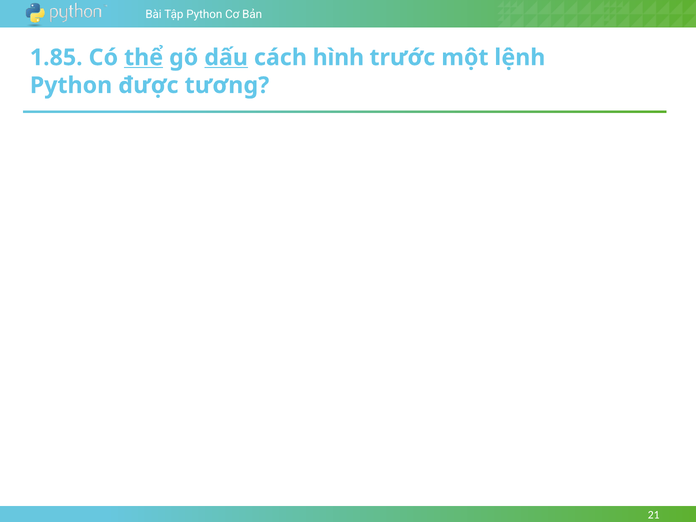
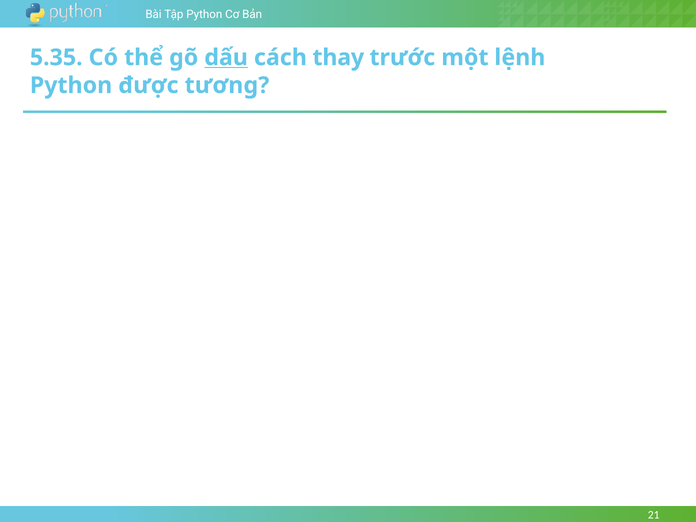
1.85: 1.85 -> 5.35
thể underline: present -> none
hình: hình -> thay
